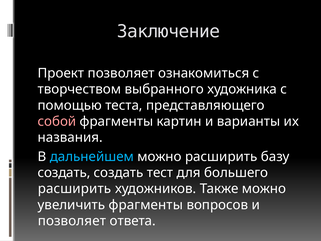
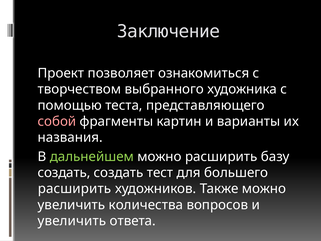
дальнейшем colour: light blue -> light green
увеличить фрагменты: фрагменты -> количества
позволяет at (72, 221): позволяет -> увеличить
